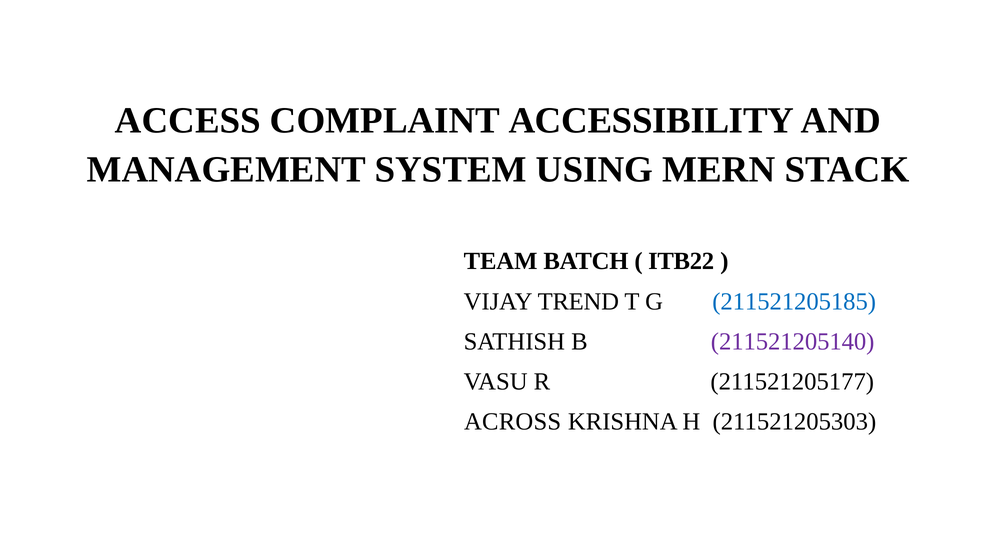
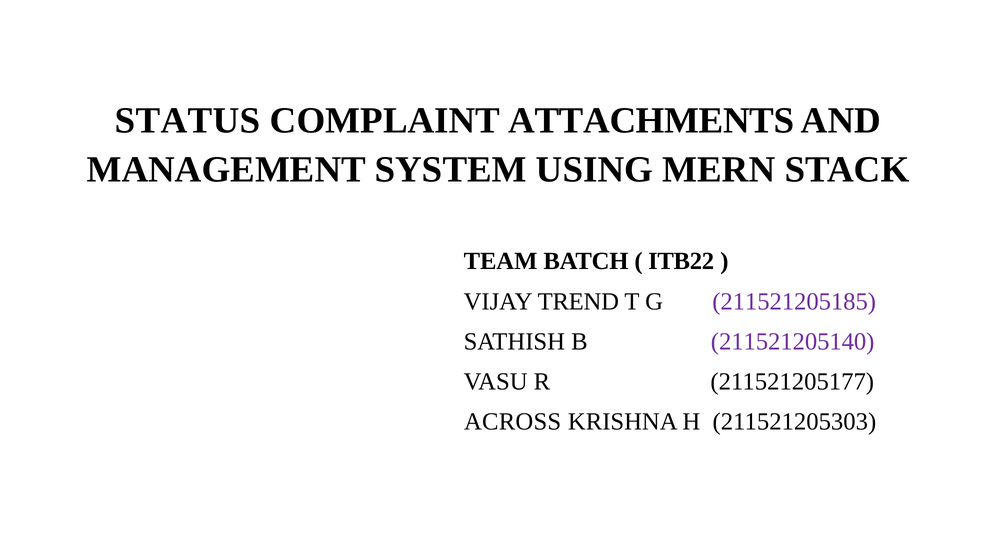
ACCESS: ACCESS -> STATUS
ACCESSIBILITY: ACCESSIBILITY -> ATTACHMENTS
211521205185 colour: blue -> purple
